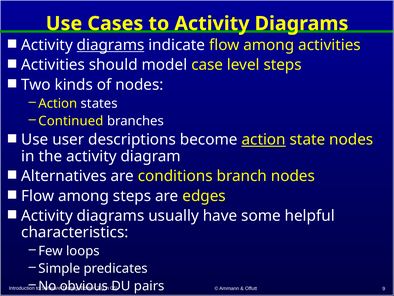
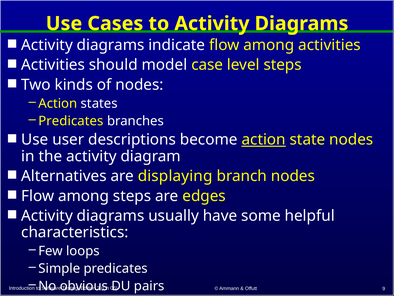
diagrams at (111, 45) underline: present -> none
Continued at (71, 121): Continued -> Predicates
conditions: conditions -> displaying
